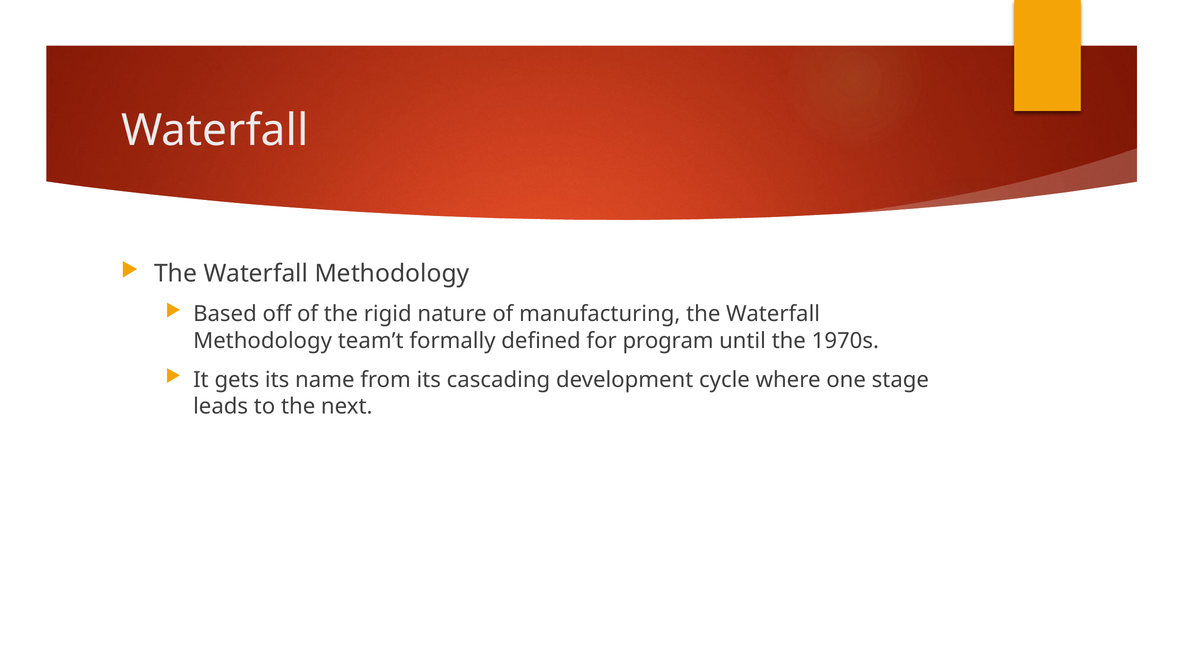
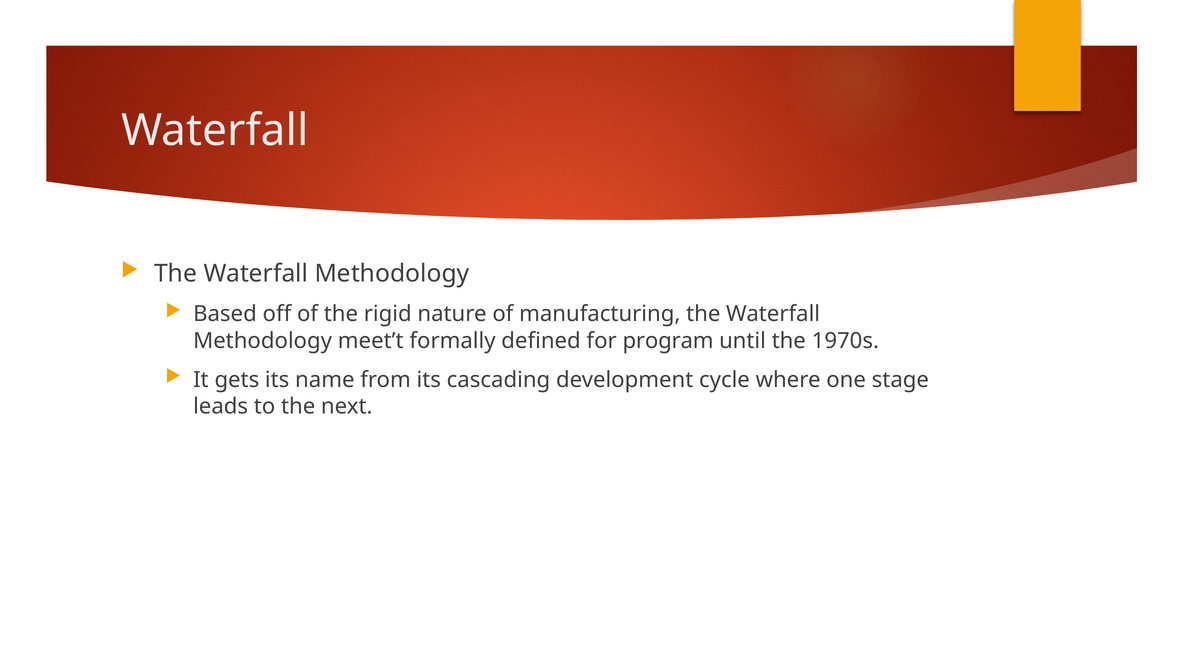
team’t: team’t -> meet’t
